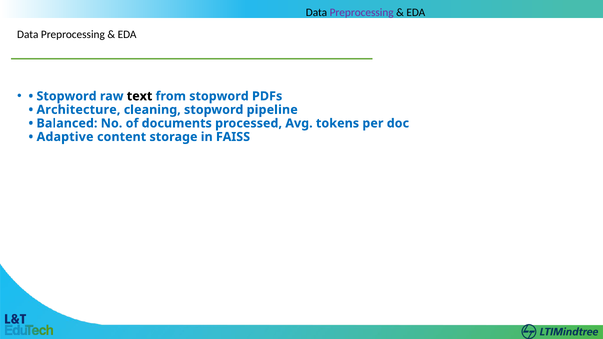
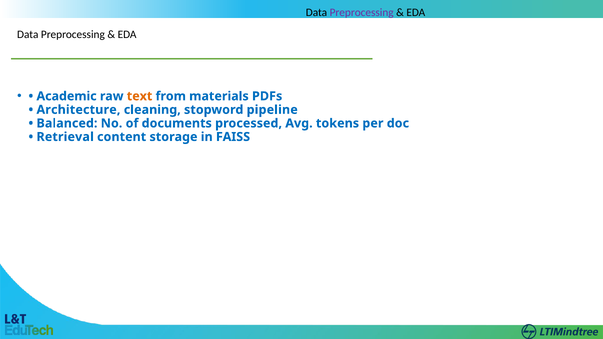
Stopword at (67, 96): Stopword -> Academic
text colour: black -> orange
from stopword: stopword -> materials
Adaptive: Adaptive -> Retrieval
